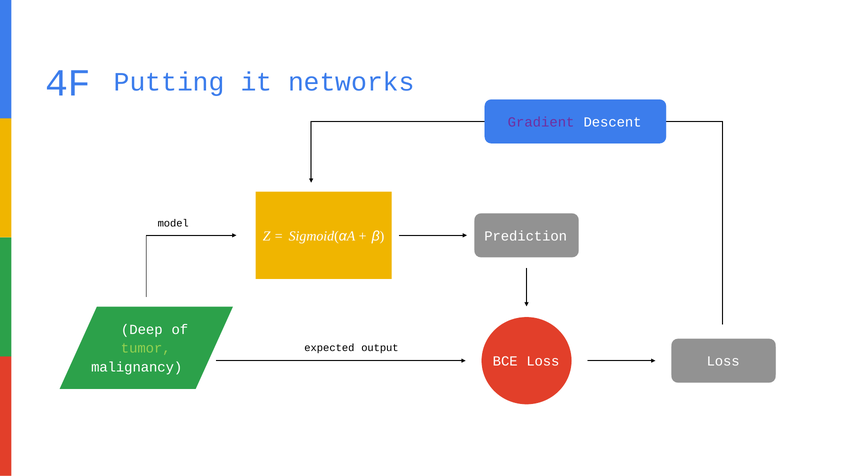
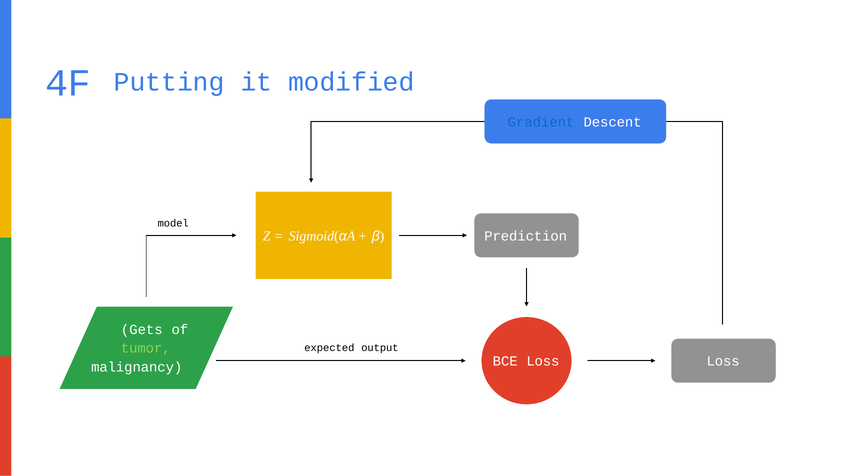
networks: networks -> modified
Gradient colour: purple -> blue
Deep: Deep -> Gets
